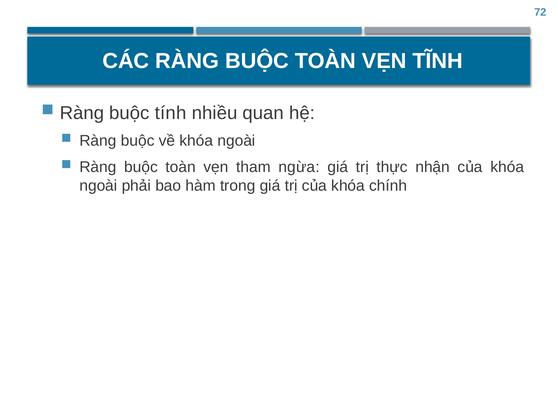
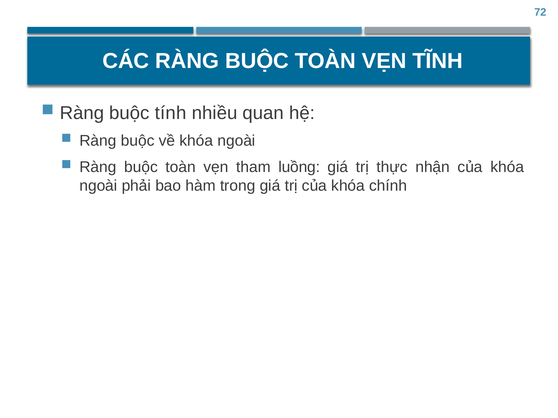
ngừa: ngừa -> luồng
